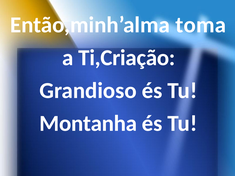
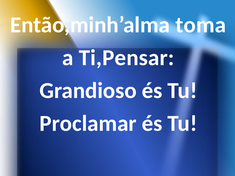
Ti,Criação: Ti,Criação -> Ti,Pensar
Montanha: Montanha -> Proclamar
